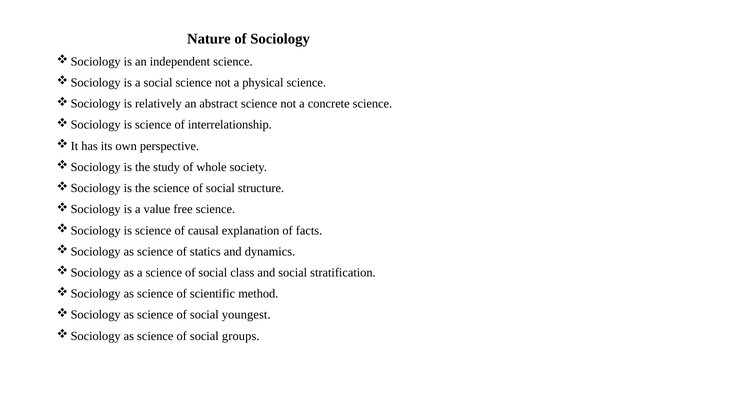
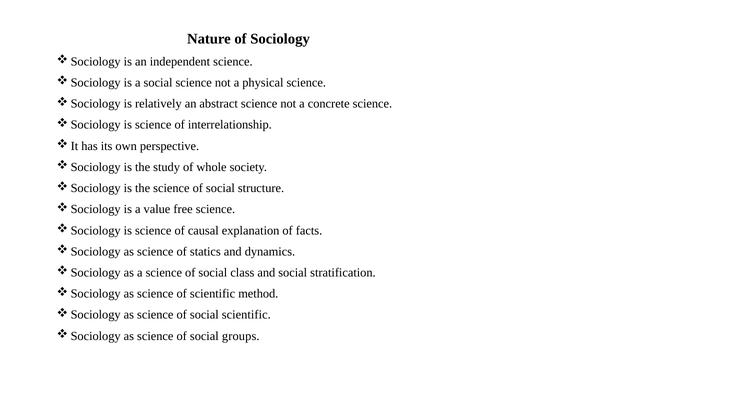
social youngest: youngest -> scientific
